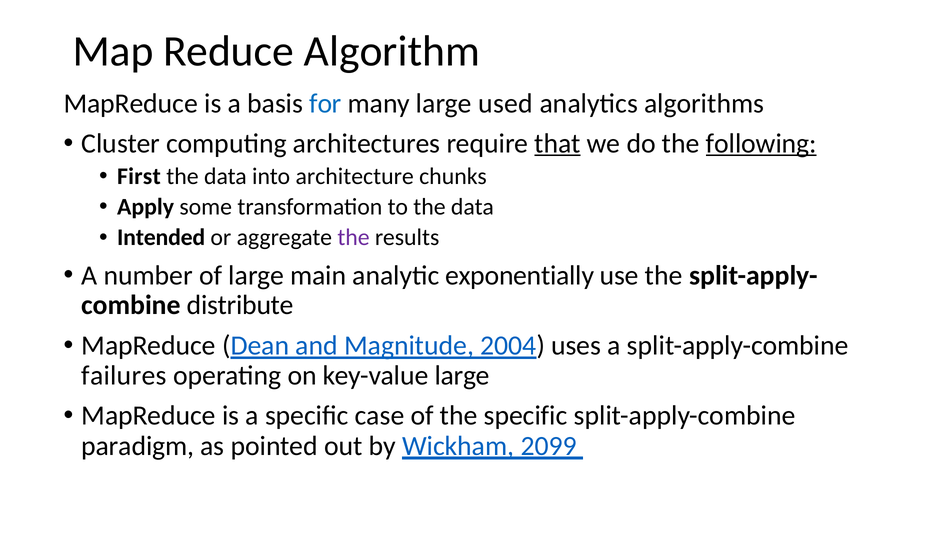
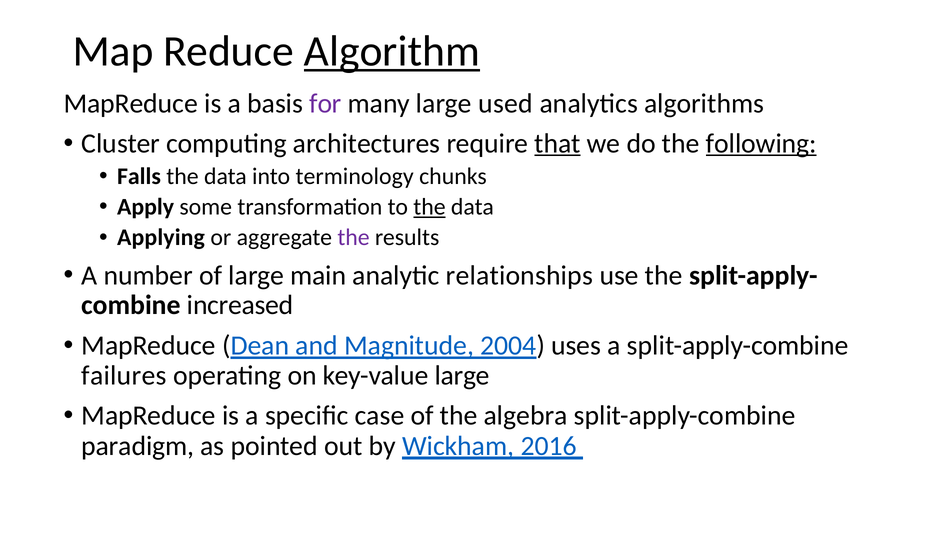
Algorithm underline: none -> present
for colour: blue -> purple
First: First -> Falls
architecture: architecture -> terminology
the at (429, 207) underline: none -> present
Intended: Intended -> Applying
exponentially: exponentially -> relationships
distribute: distribute -> increased
the specific: specific -> algebra
2099: 2099 -> 2016
